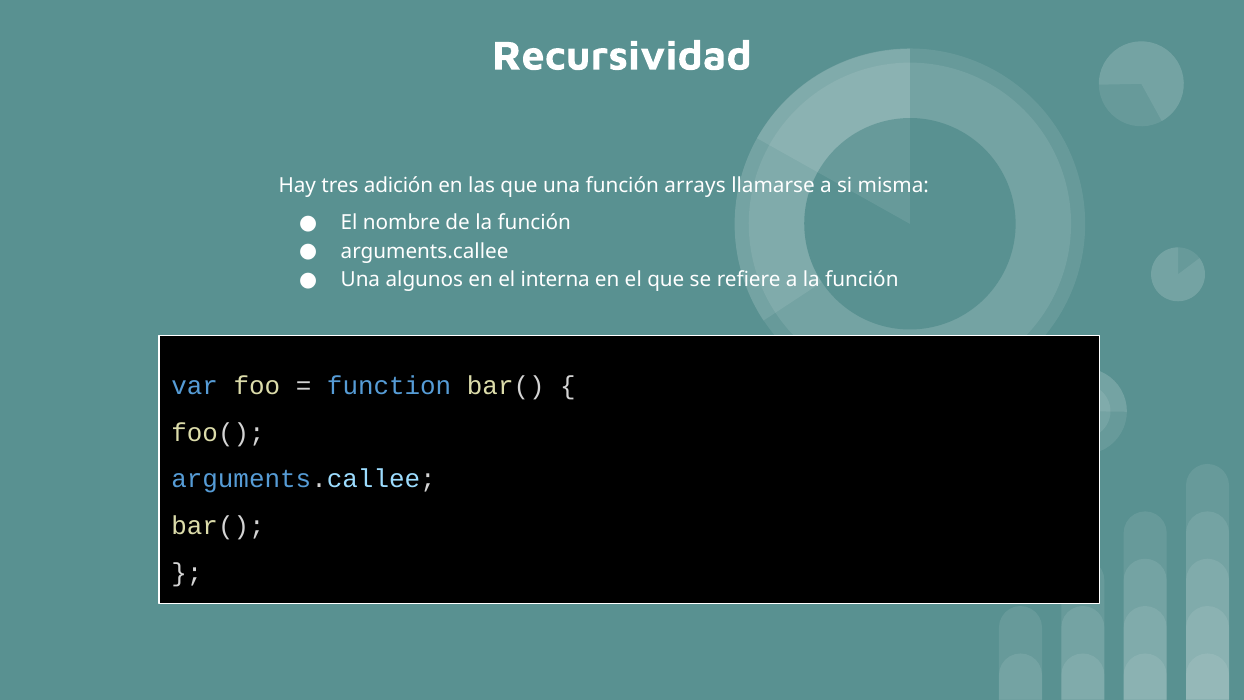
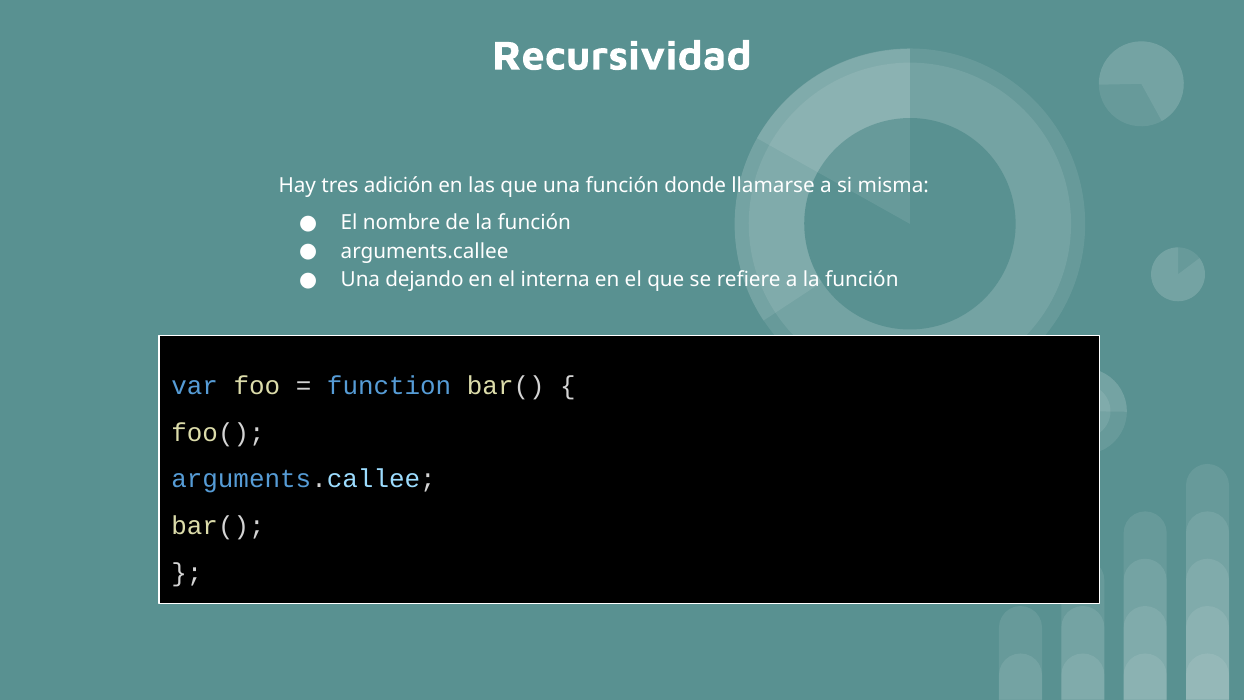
arrays: arrays -> donde
algunos: algunos -> dejando
